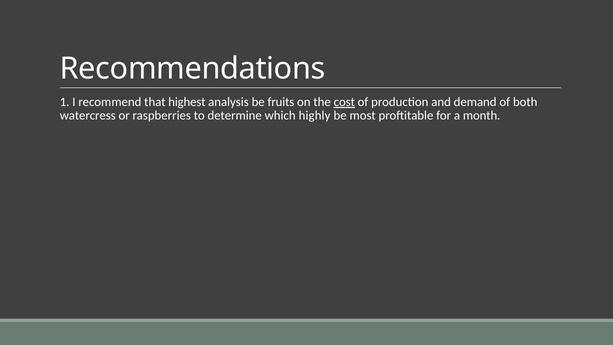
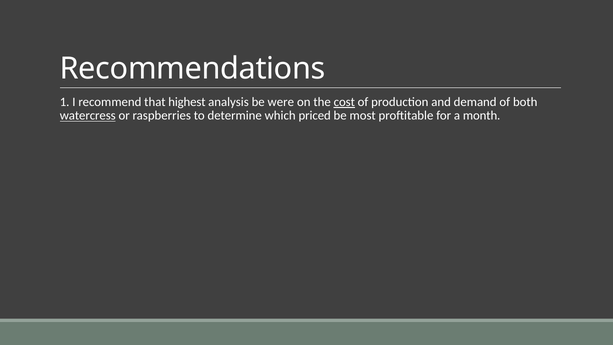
fruits: fruits -> were
watercress underline: none -> present
highly: highly -> priced
